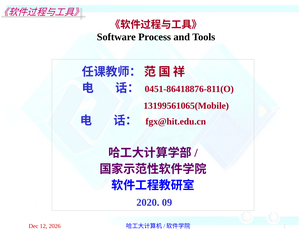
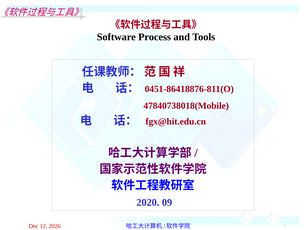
13199561065(Mobile: 13199561065(Mobile -> 47840738018(Mobile
